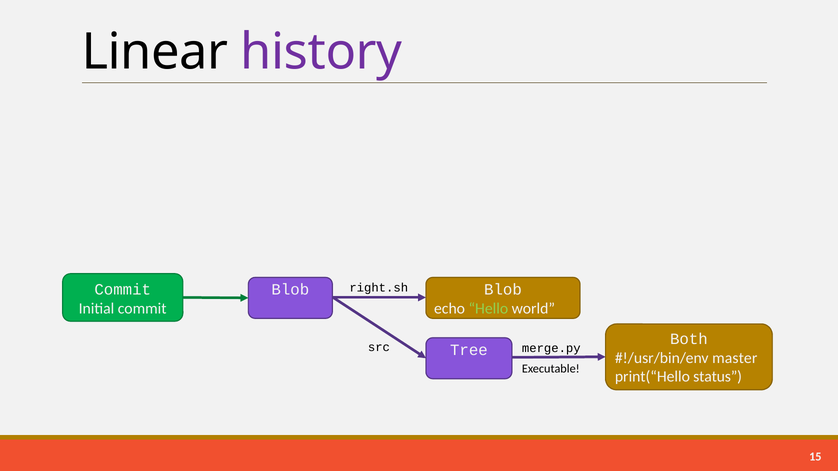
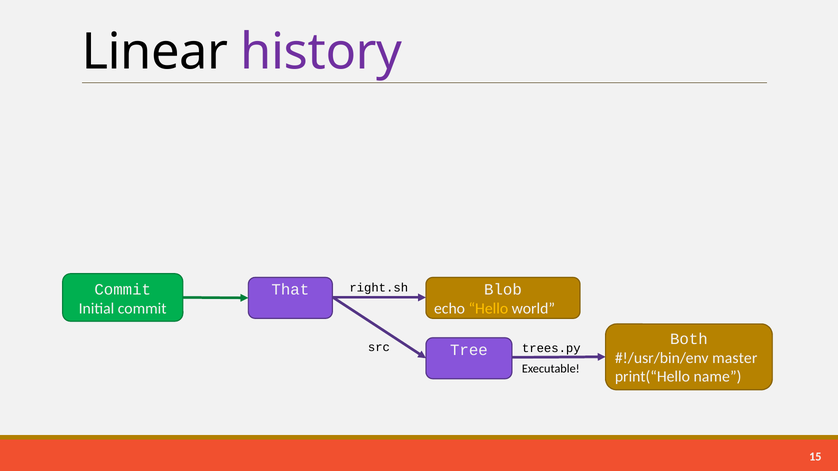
Blob at (290, 290): Blob -> That
Hello colour: light green -> yellow
merge.py: merge.py -> trees.py
status: status -> name
